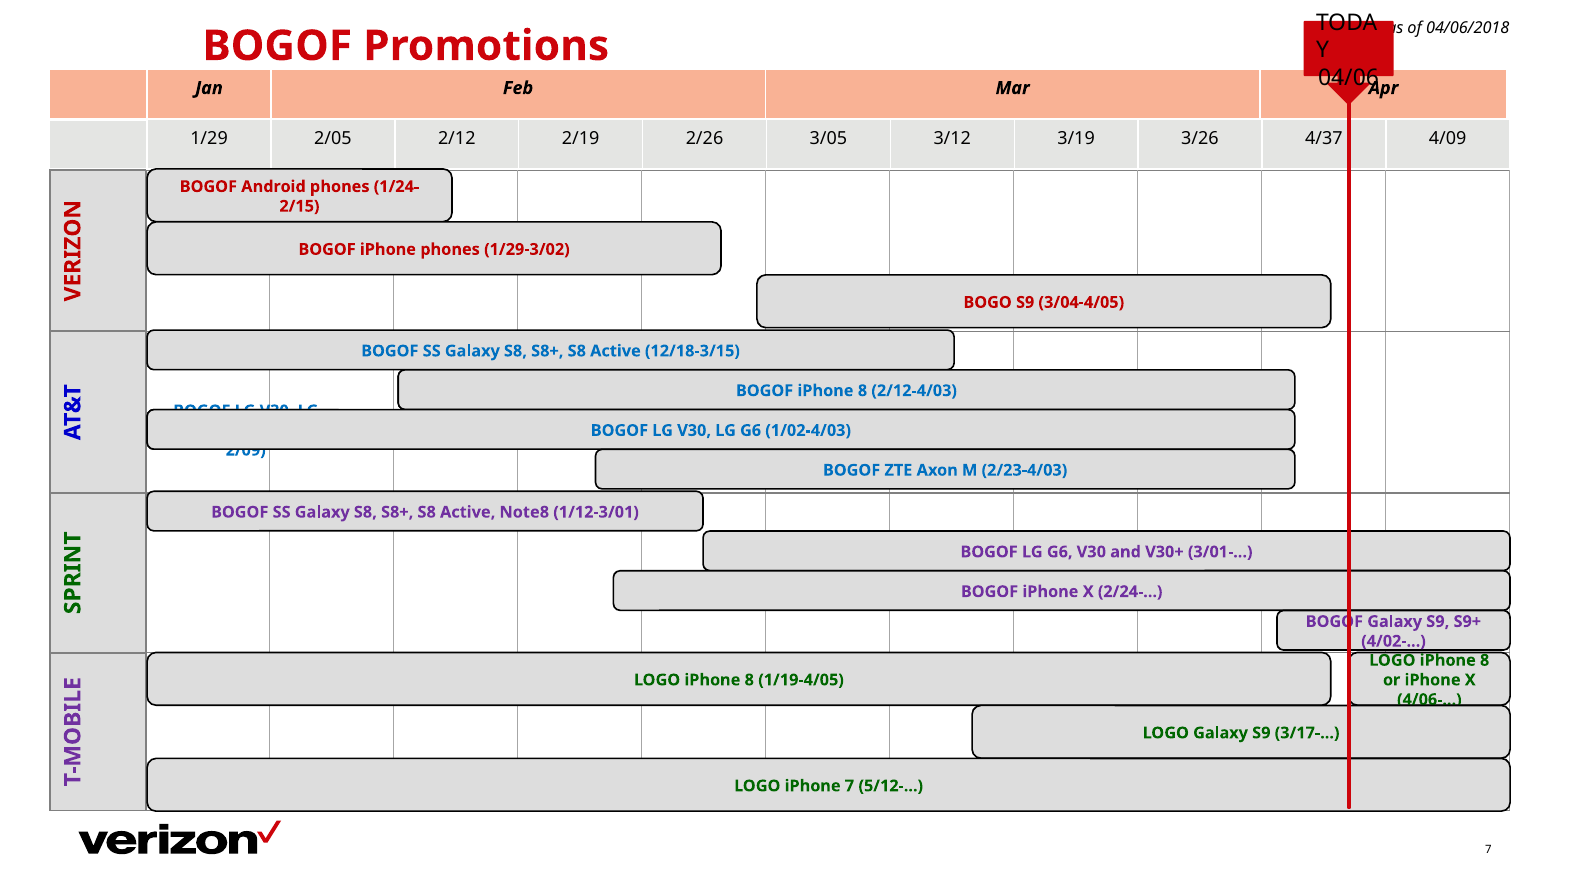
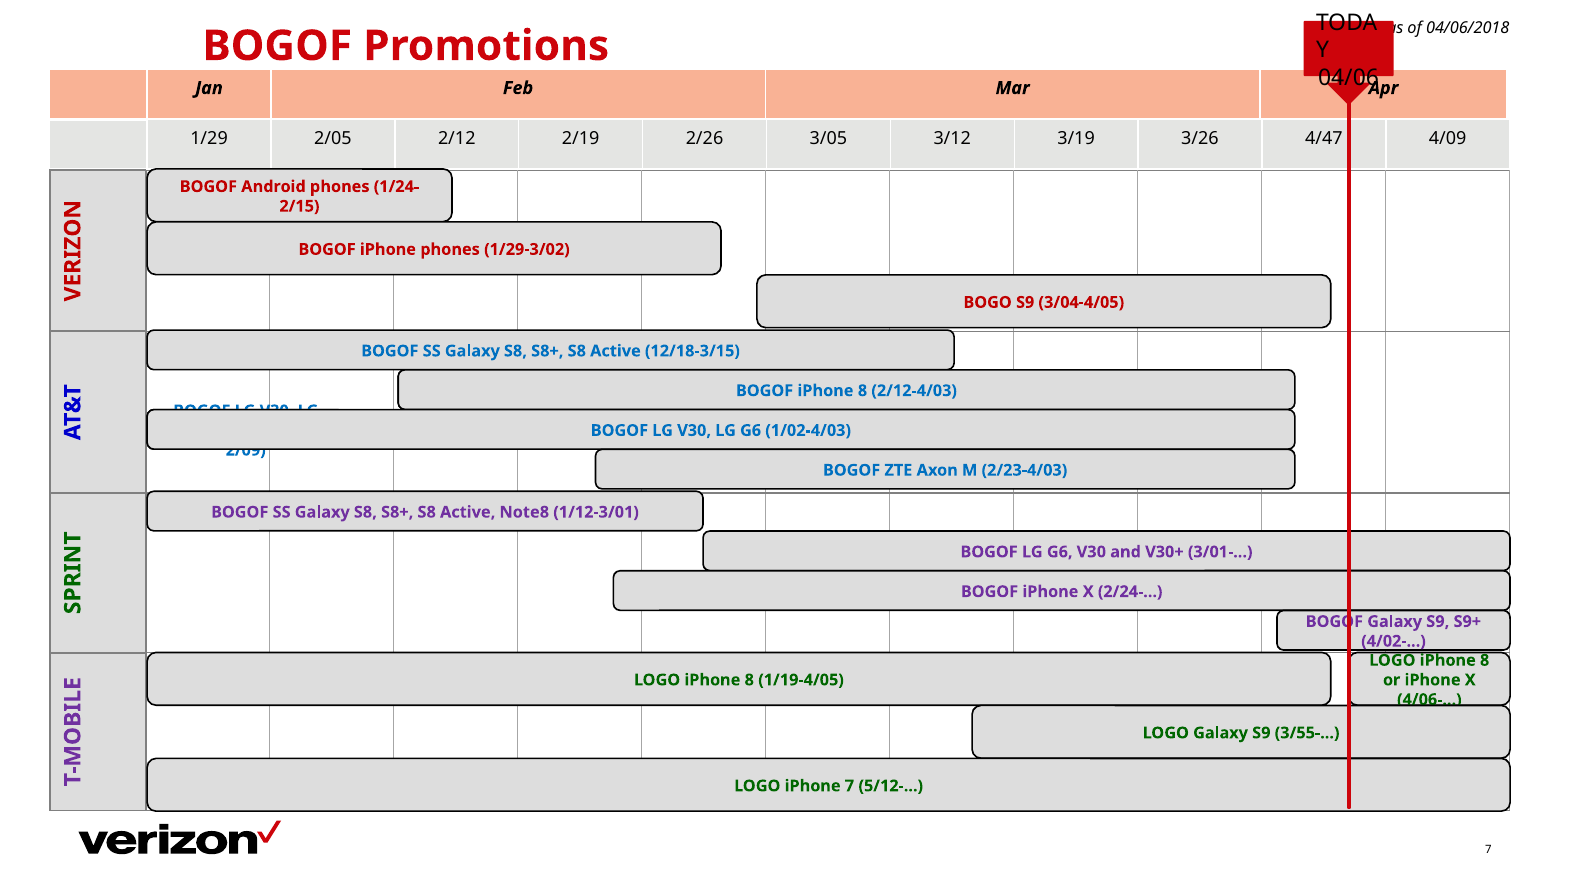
4/37: 4/37 -> 4/47
3/17-: 3/17- -> 3/55-
